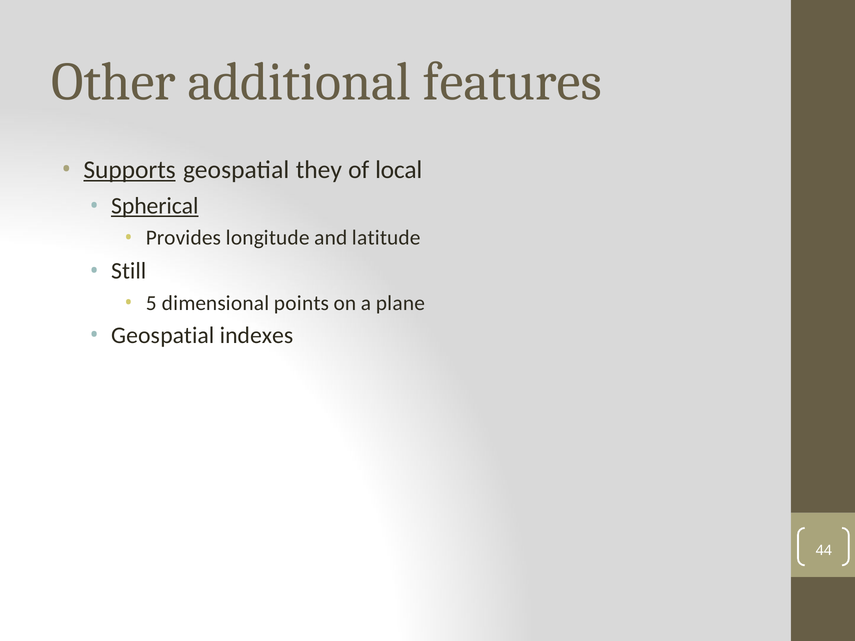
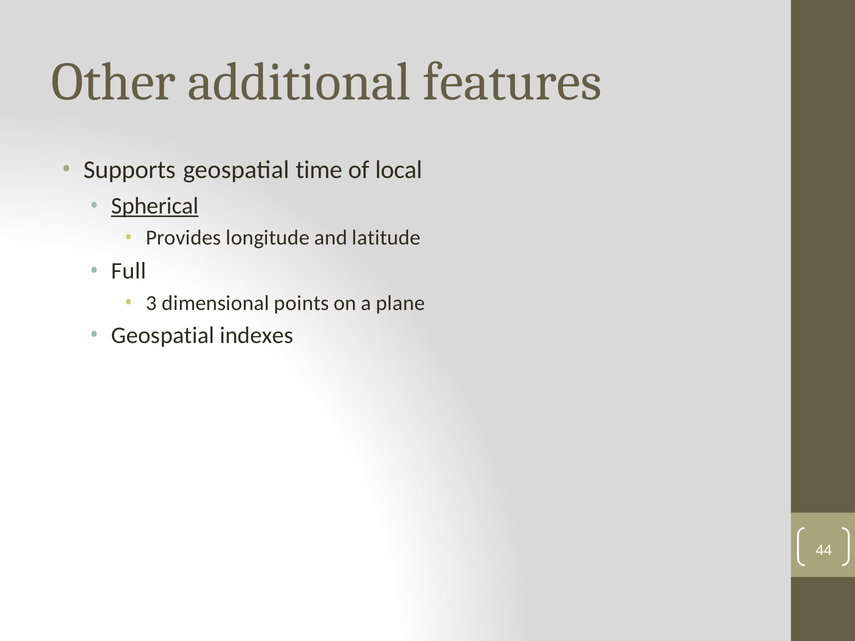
Supports underline: present -> none
they: they -> time
Still: Still -> Full
5: 5 -> 3
